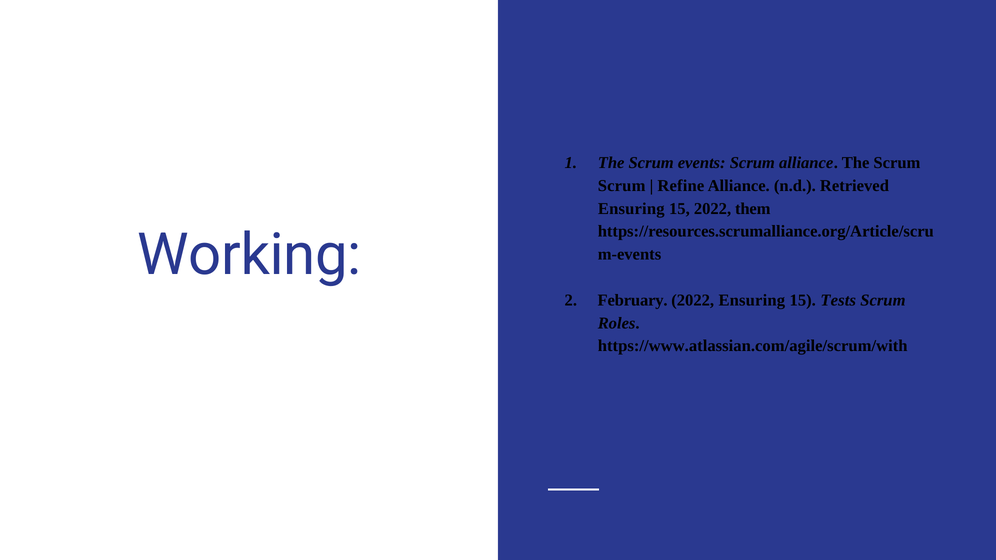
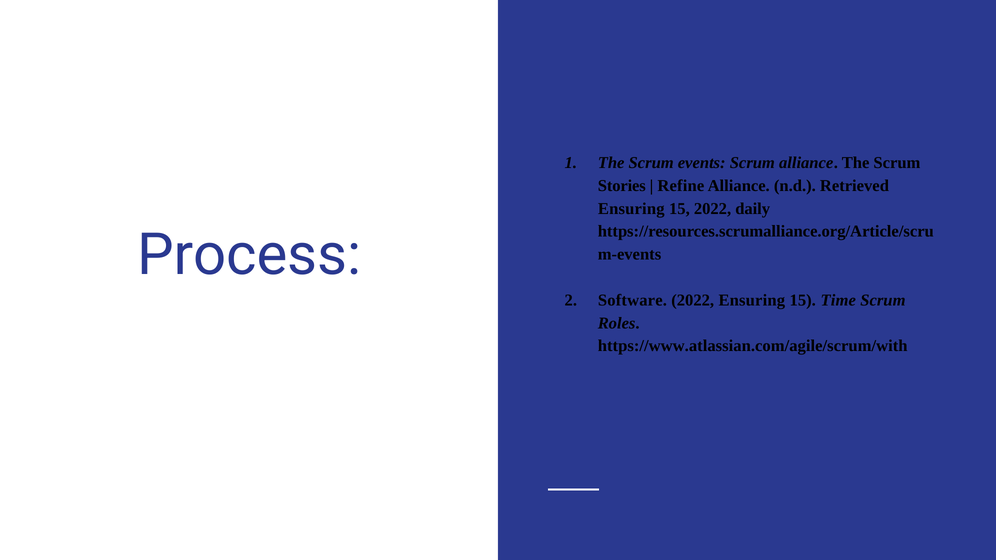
Scrum at (622, 186): Scrum -> Stories
them: them -> daily
Working: Working -> Process
February: February -> Software
Tests: Tests -> Time
